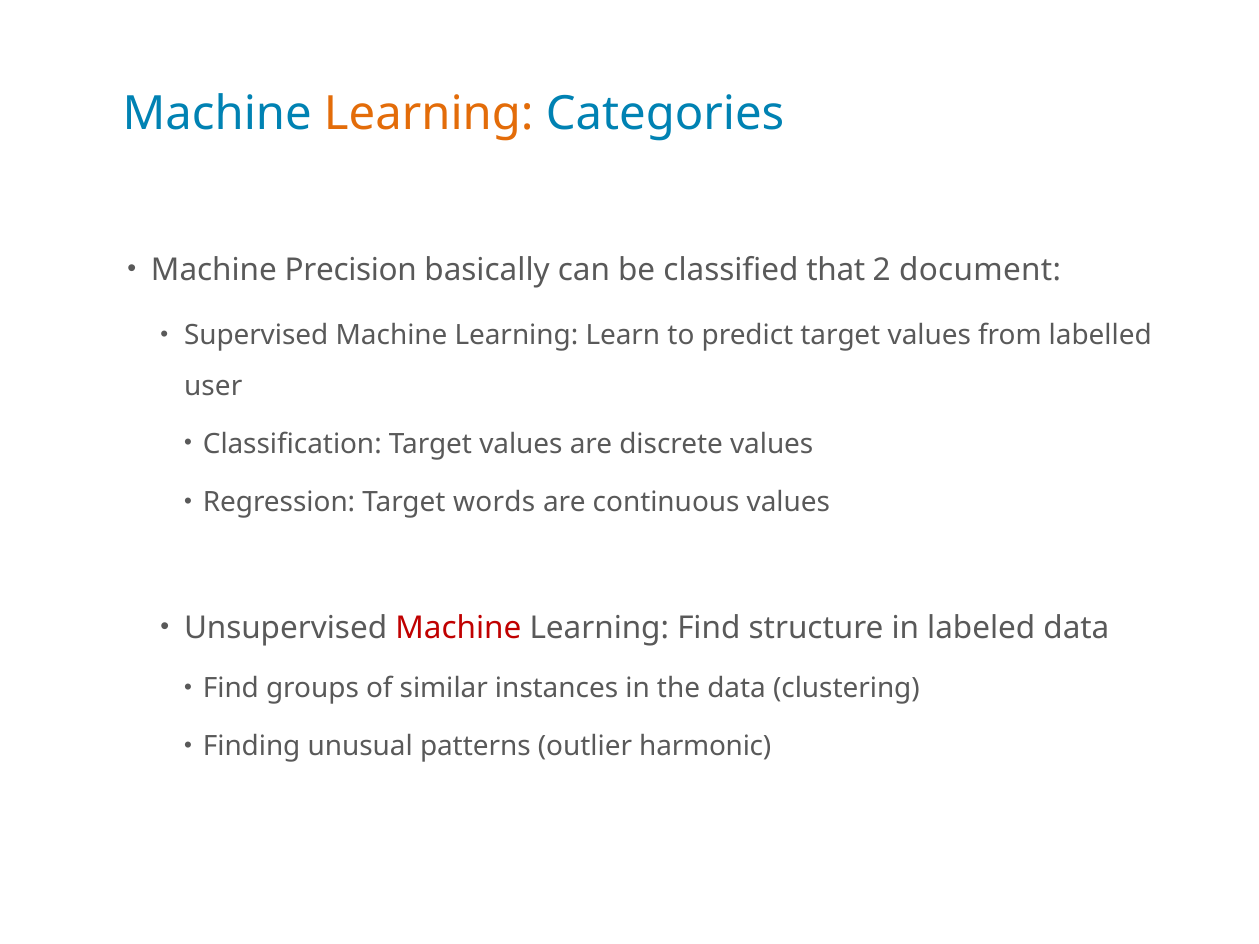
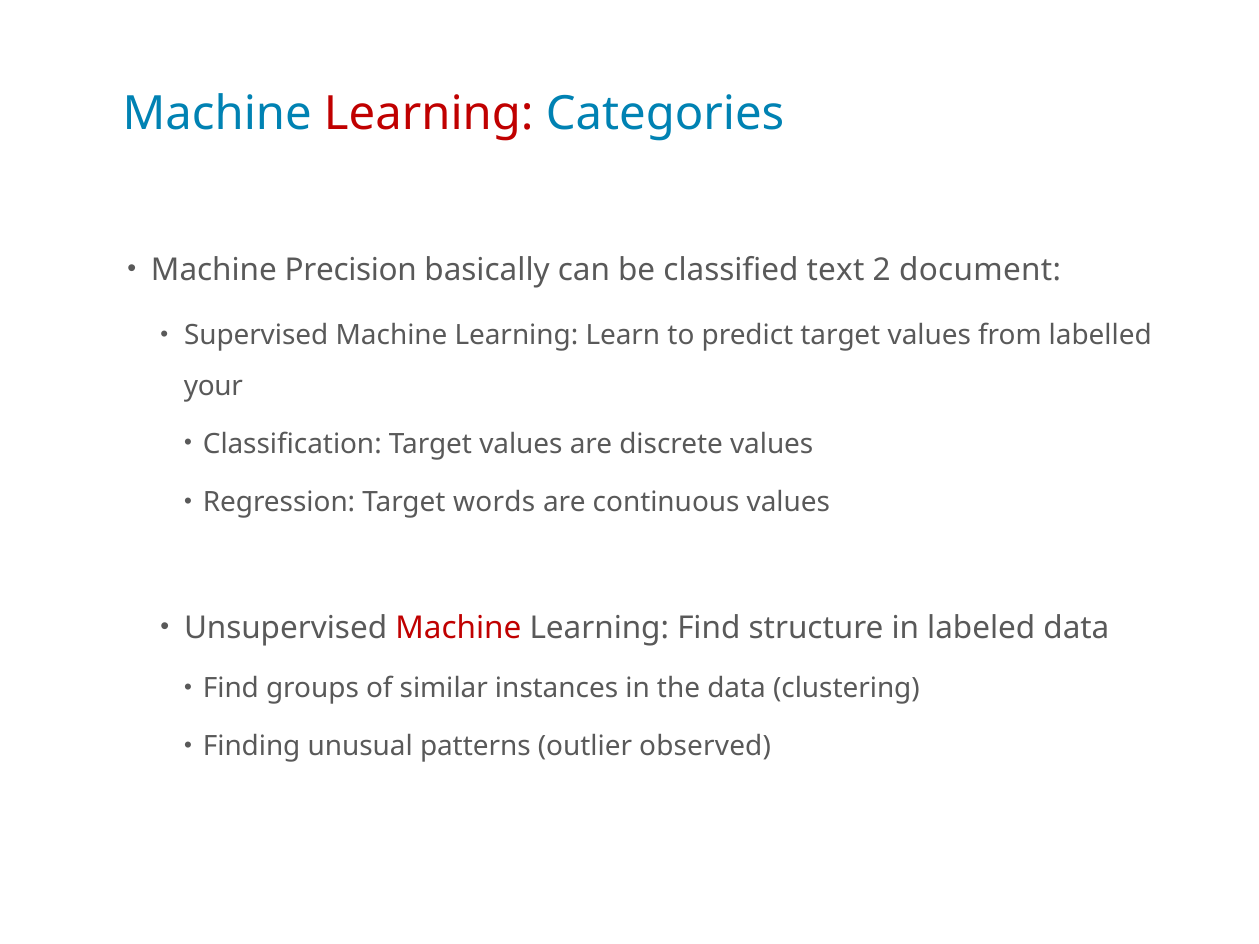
Learning at (429, 114) colour: orange -> red
that: that -> text
user: user -> your
harmonic: harmonic -> observed
